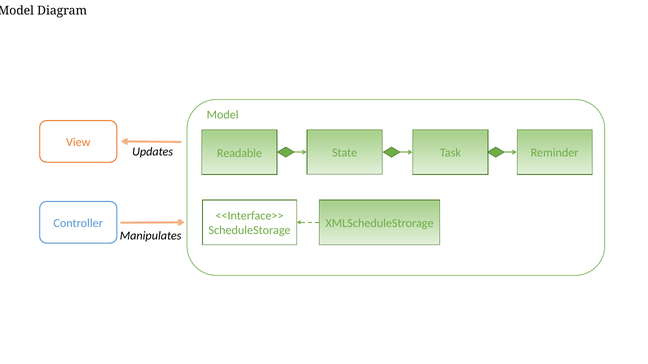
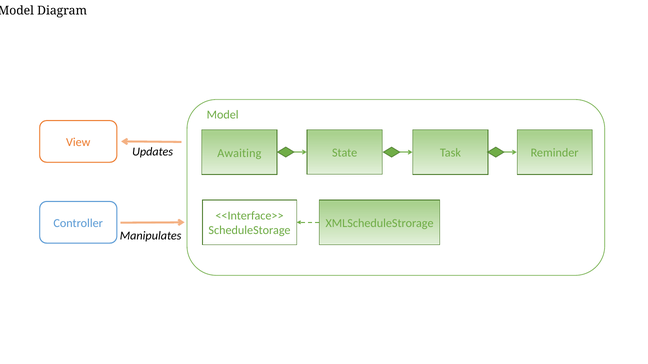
Readable: Readable -> Awaiting
